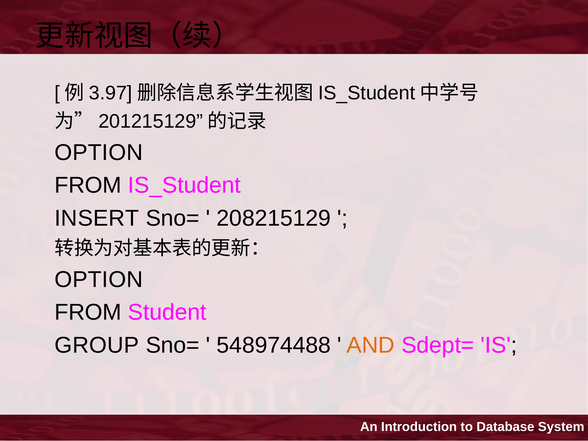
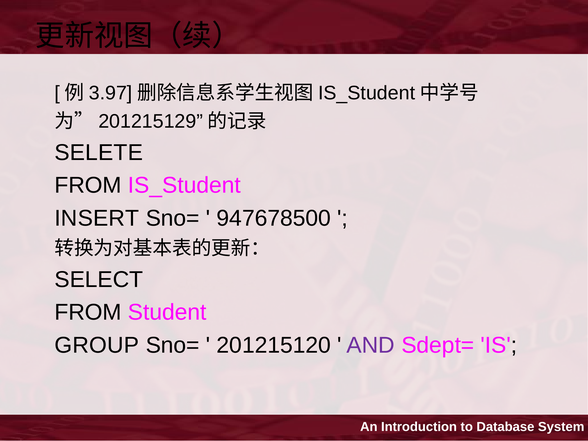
OPTION at (99, 152): OPTION -> SELETE
208215129: 208215129 -> 947678500
OPTION at (99, 280): OPTION -> SELECT
548974488: 548974488 -> 201215120
AND colour: orange -> purple
